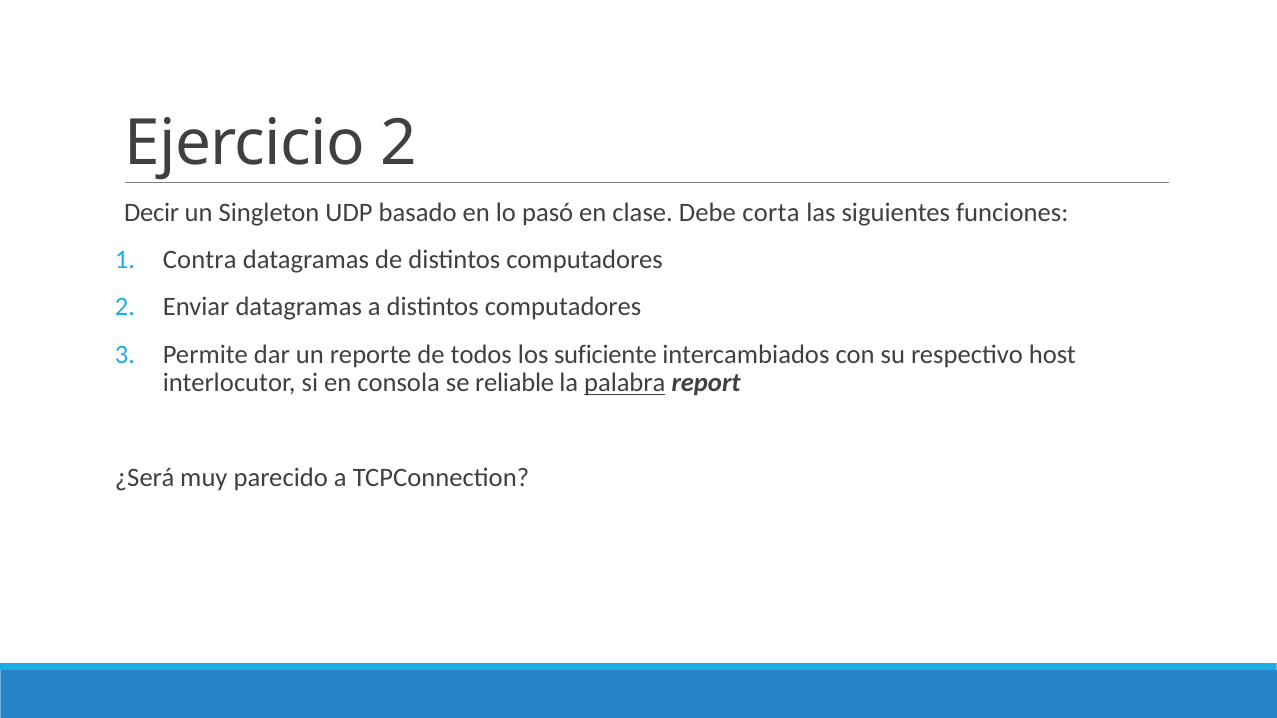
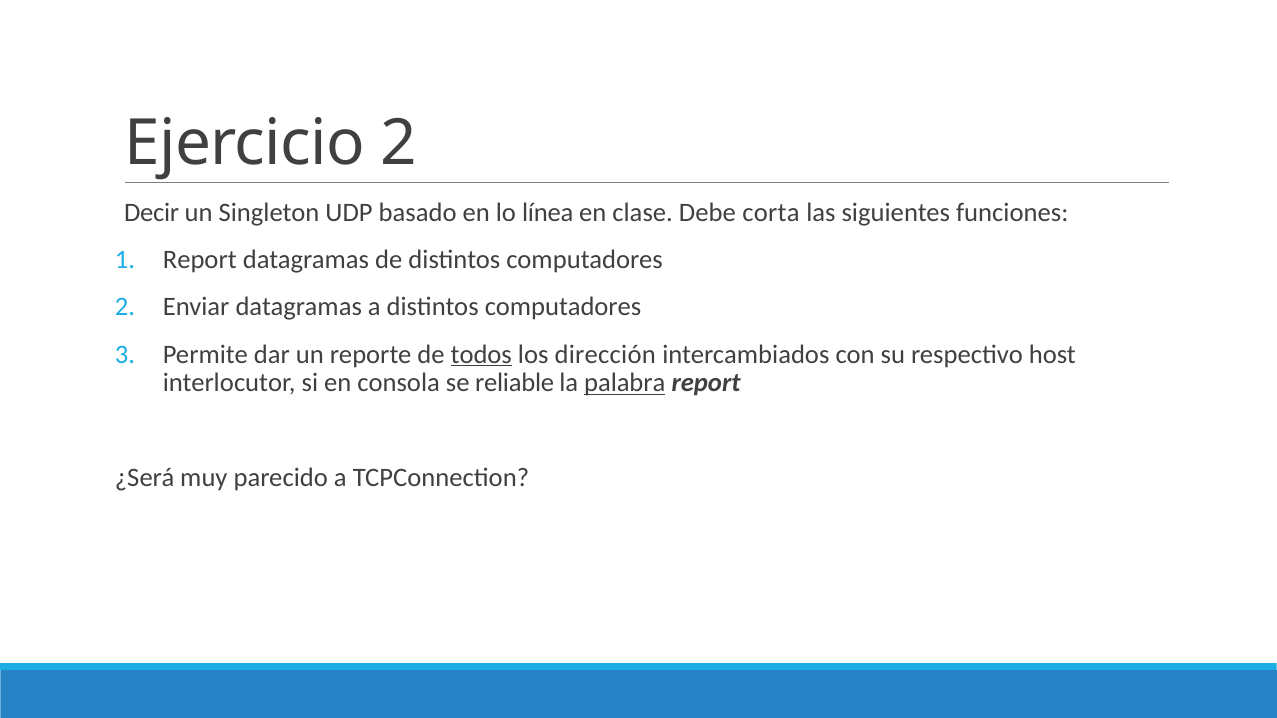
pasó: pasó -> línea
Contra at (200, 260): Contra -> Report
todos underline: none -> present
suficiente: suficiente -> dirección
